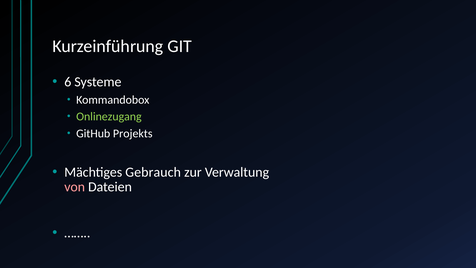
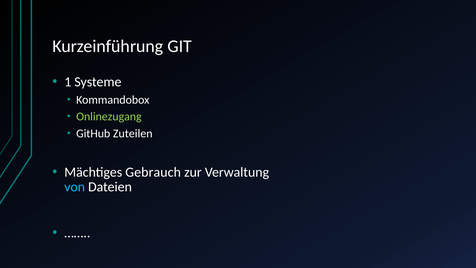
6: 6 -> 1
Projekts: Projekts -> Zuteilen
von colour: pink -> light blue
